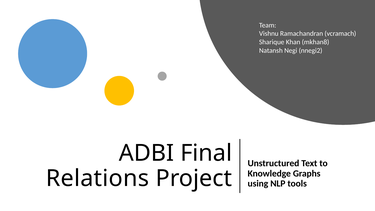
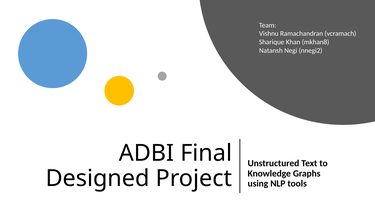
Relations: Relations -> Designed
